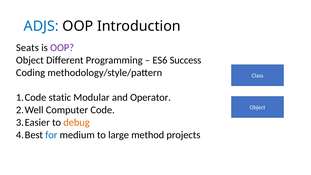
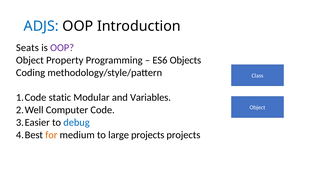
Different: Different -> Property
Success: Success -> Objects
Operator: Operator -> Variables
debug colour: orange -> blue
for colour: blue -> orange
large method: method -> projects
